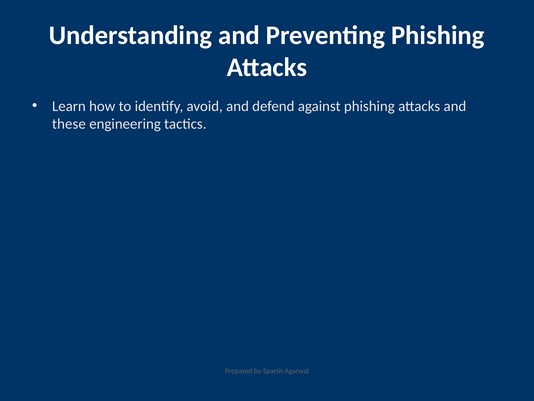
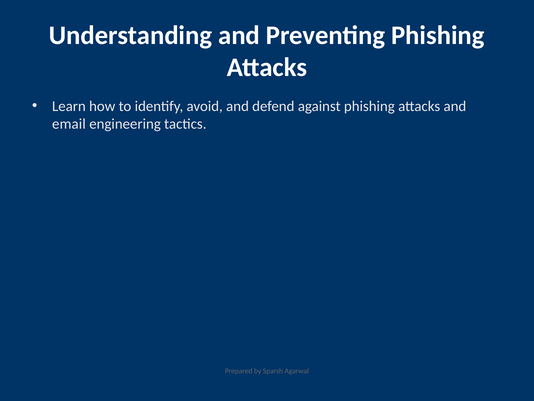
these: these -> email
